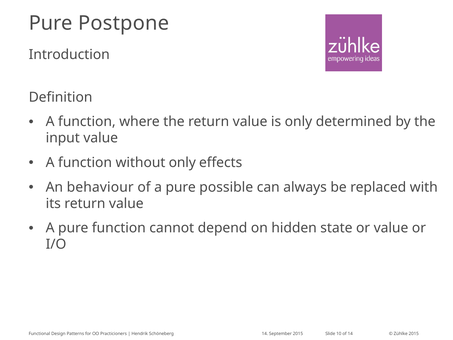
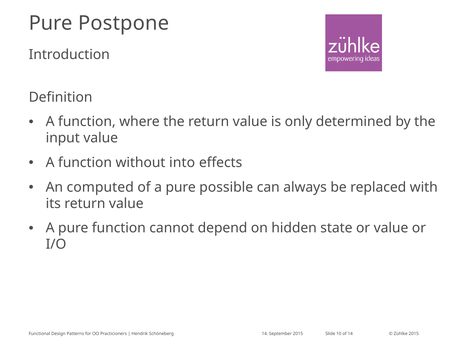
without only: only -> into
behaviour: behaviour -> computed
